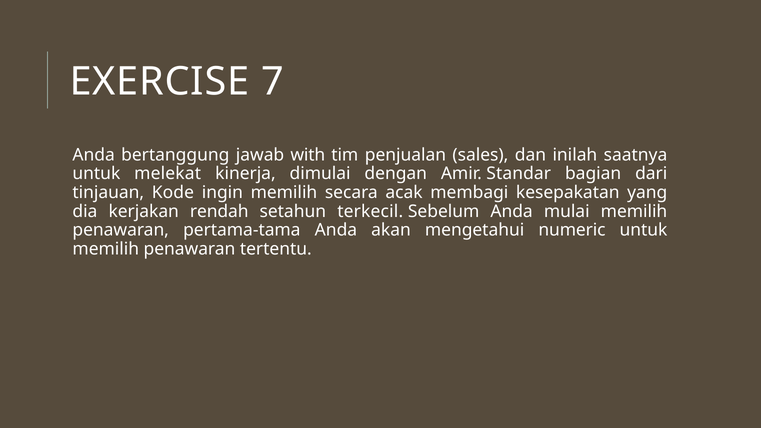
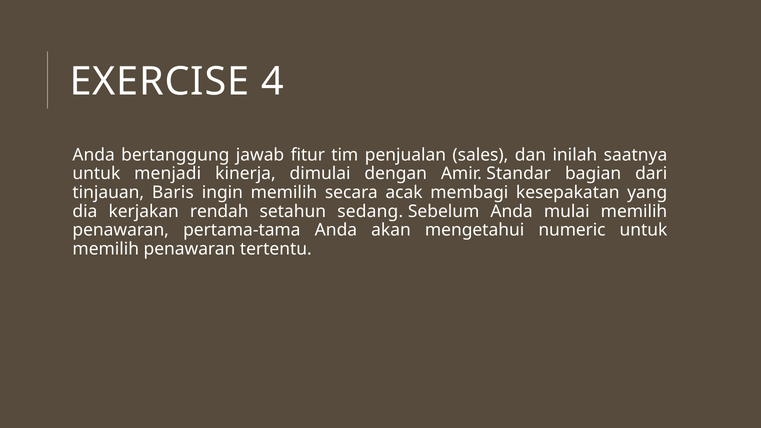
7: 7 -> 4
with: with -> fitur
melekat: melekat -> menjadi
Kode: Kode -> Baris
terkecil: terkecil -> sedang
